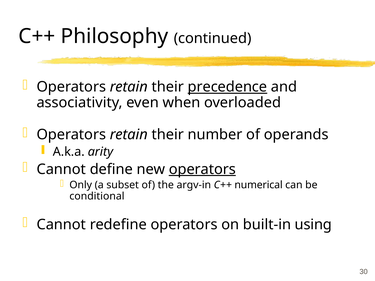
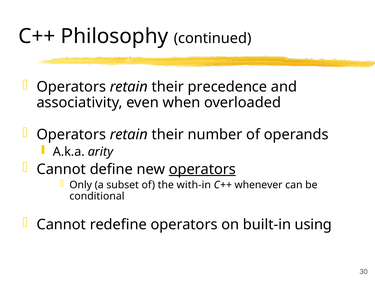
precedence underline: present -> none
argv-in: argv-in -> with-in
numerical: numerical -> whenever
